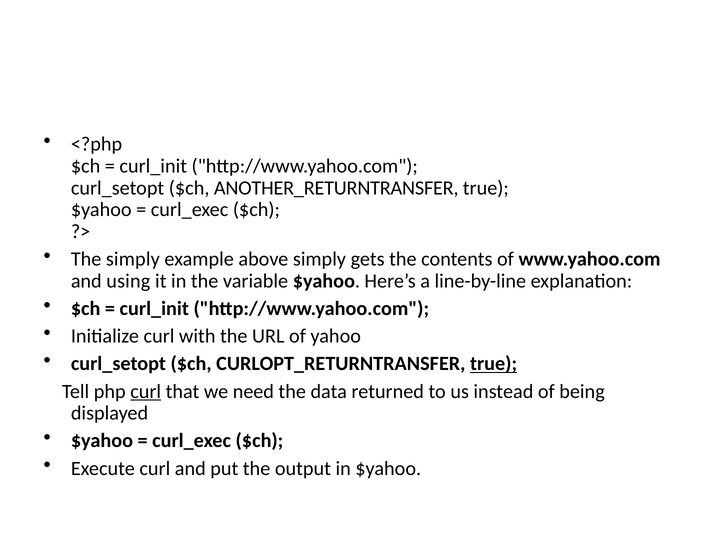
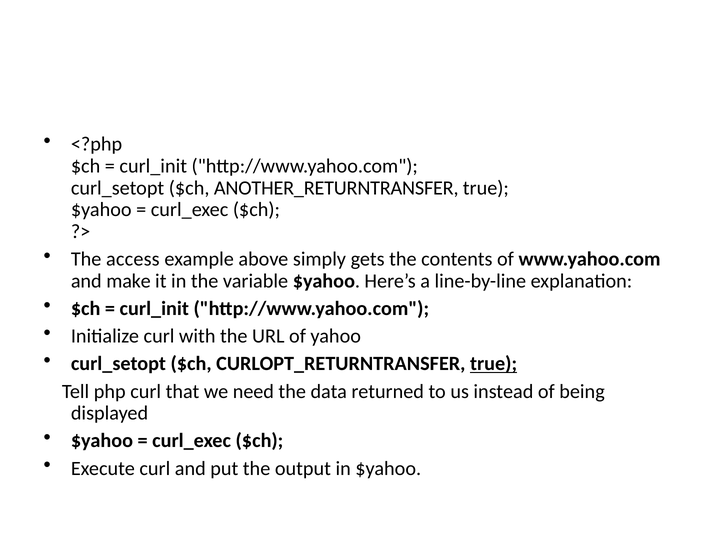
The simply: simply -> access
using: using -> make
curl at (146, 392) underline: present -> none
